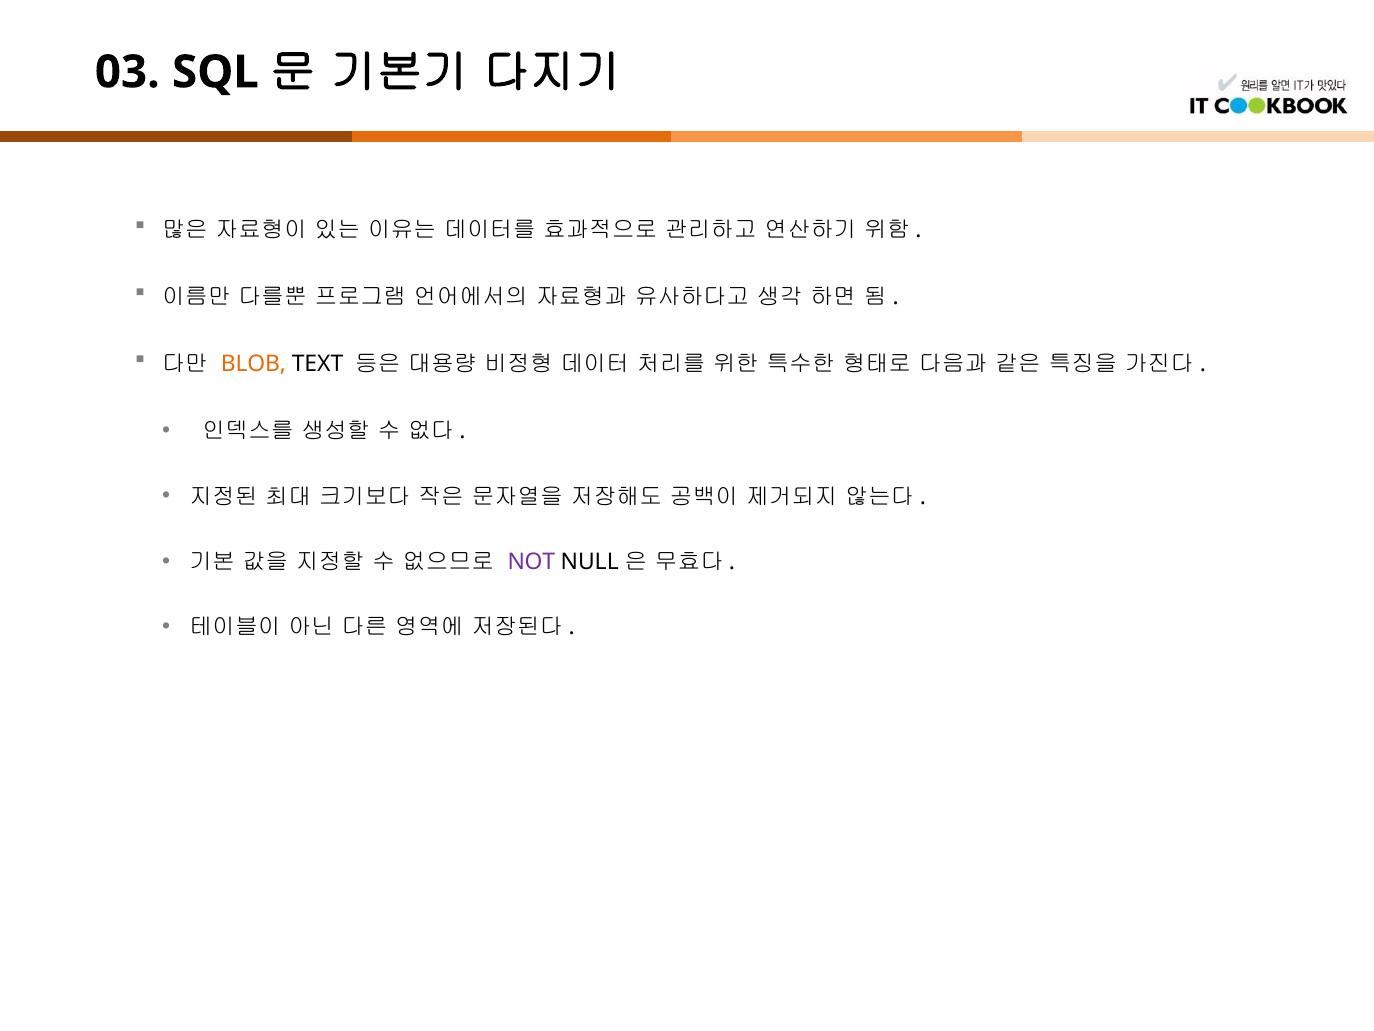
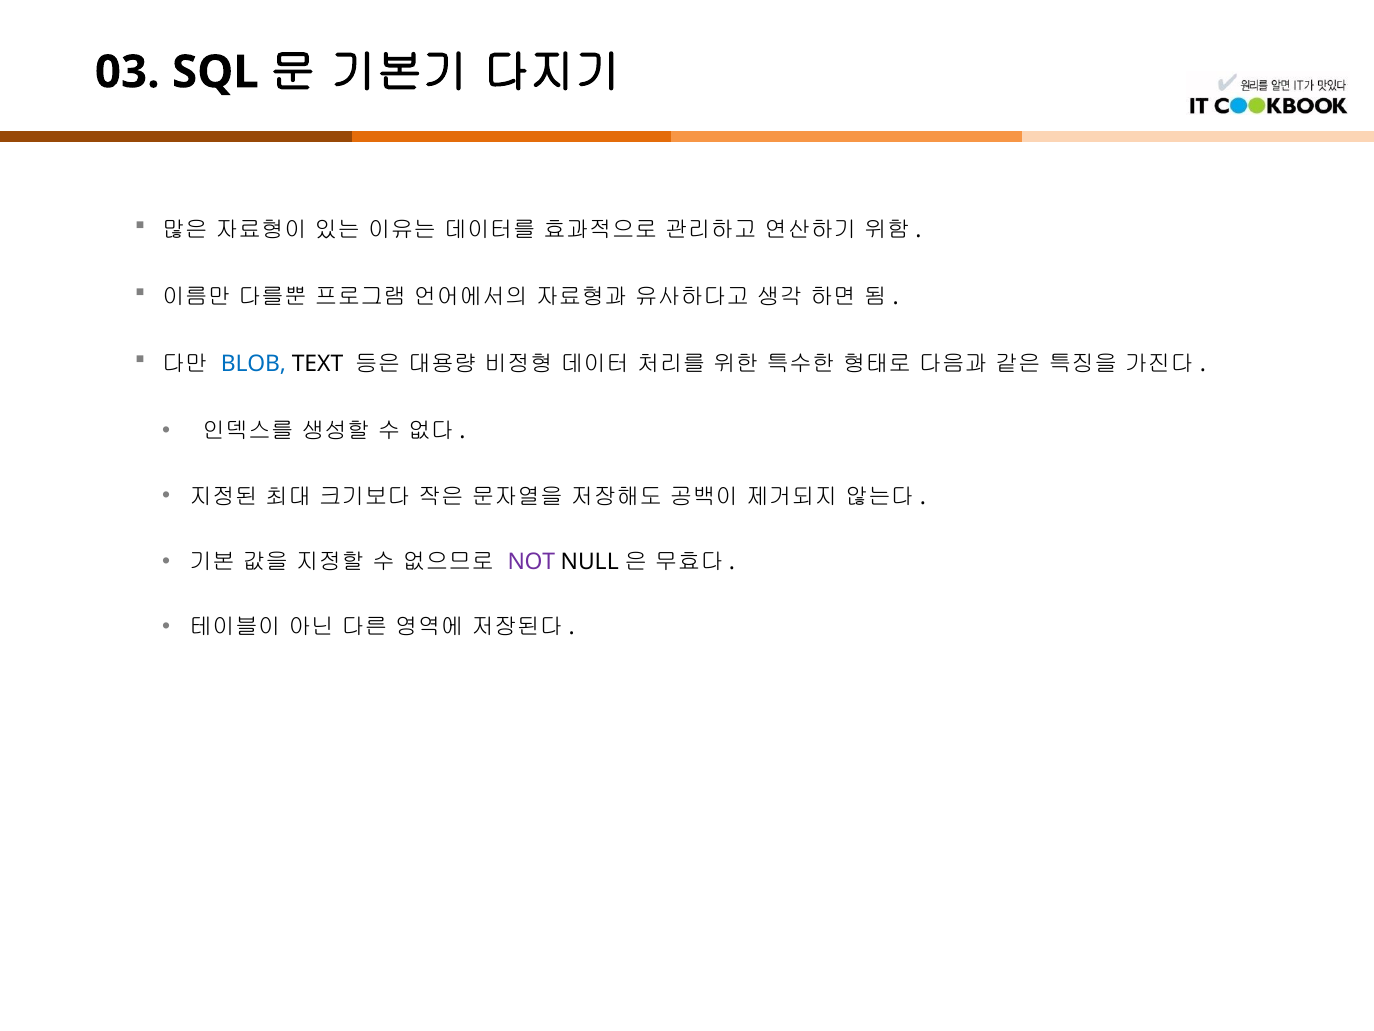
BLOB colour: orange -> blue
